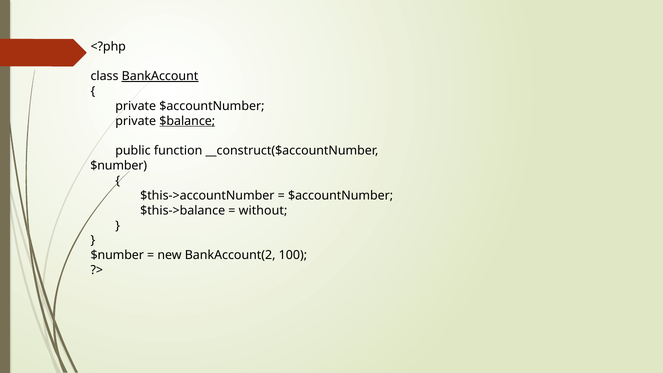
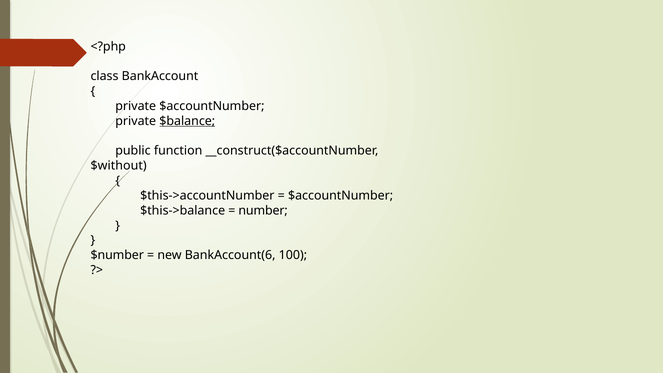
BankAccount underline: present -> none
$number at (119, 166): $number -> $without
without: without -> number
BankAccount(2: BankAccount(2 -> BankAccount(6
